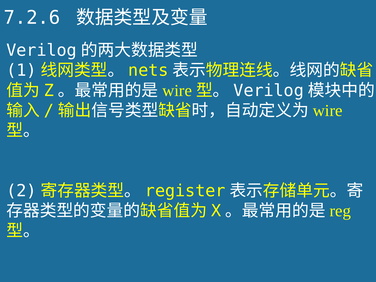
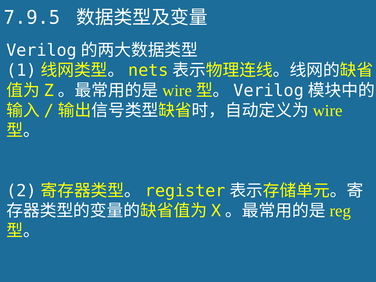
7.2.6: 7.2.6 -> 7.9.5
